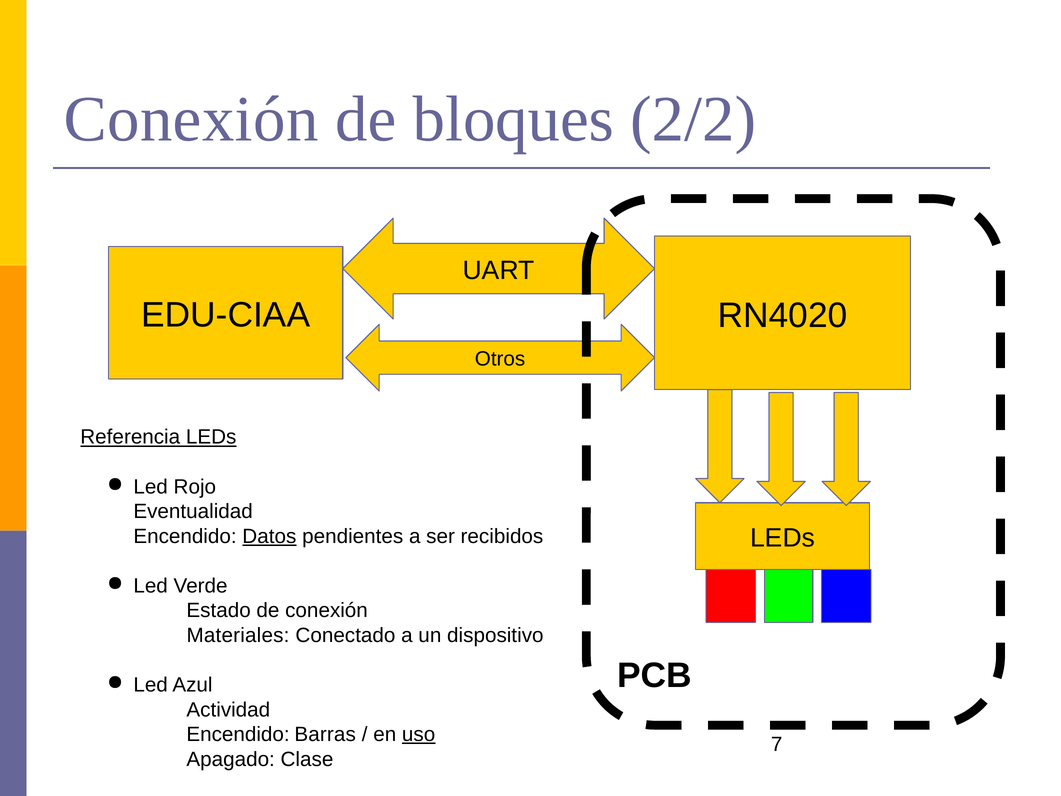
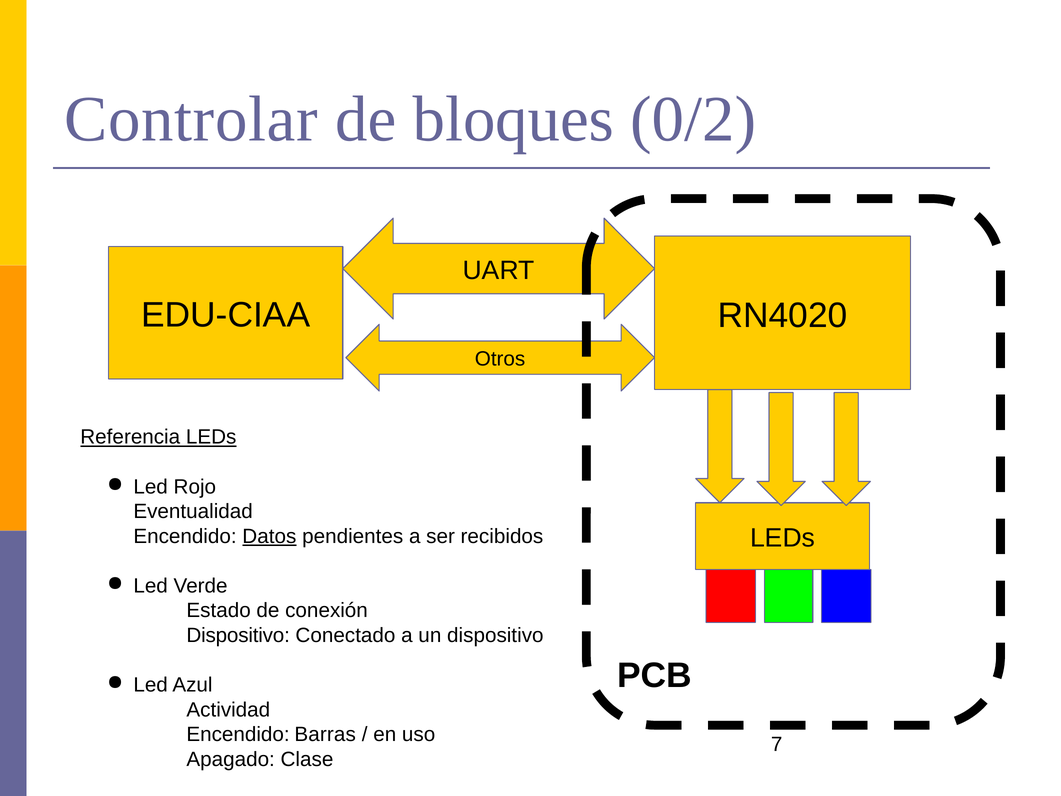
Conexión at (191, 120): Conexión -> Controlar
2/2: 2/2 -> 0/2
Materiales at (238, 635): Materiales -> Dispositivo
uso underline: present -> none
